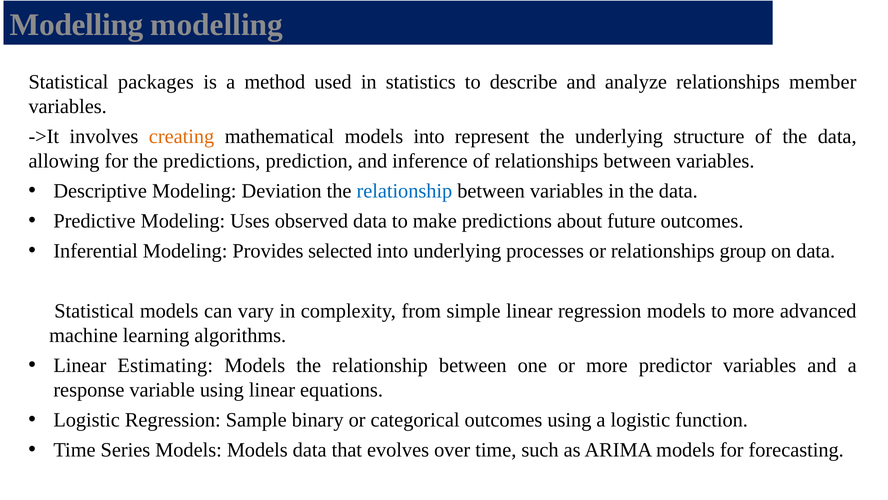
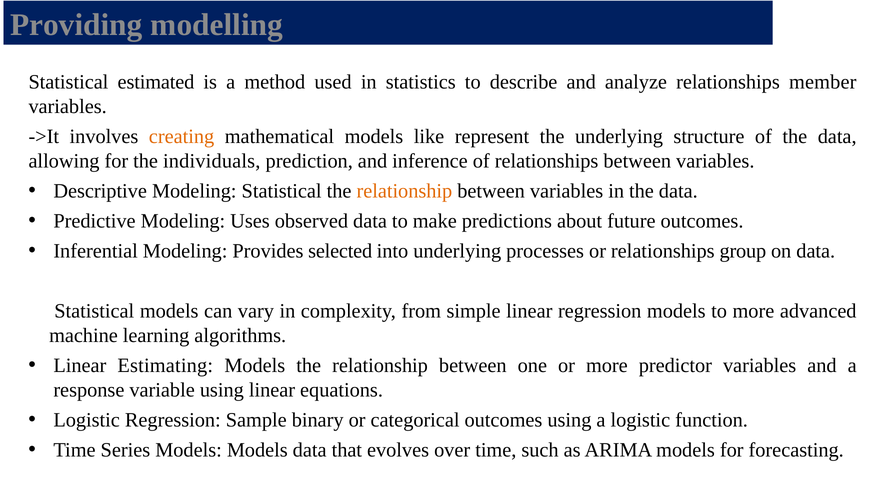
Modelling at (77, 25): Modelling -> Providing
packages: packages -> estimated
models into: into -> like
the predictions: predictions -> individuals
Modeling Deviation: Deviation -> Statistical
relationship at (404, 191) colour: blue -> orange
